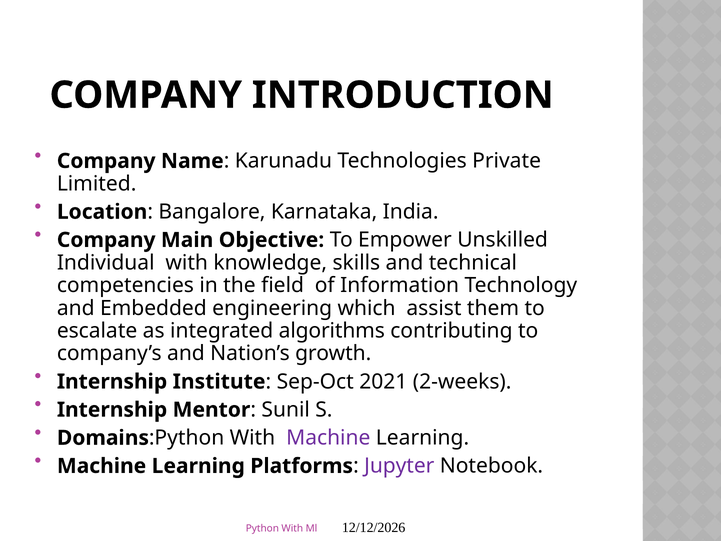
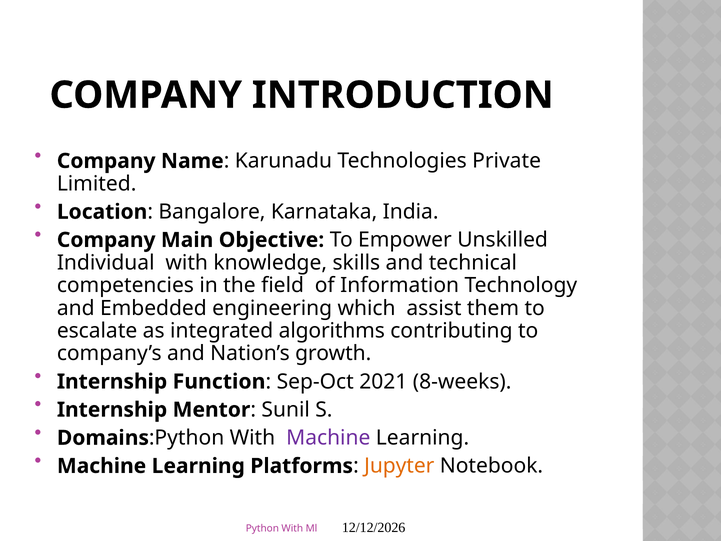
Institute: Institute -> Function
2-weeks: 2-weeks -> 8-weeks
Jupyter colour: purple -> orange
